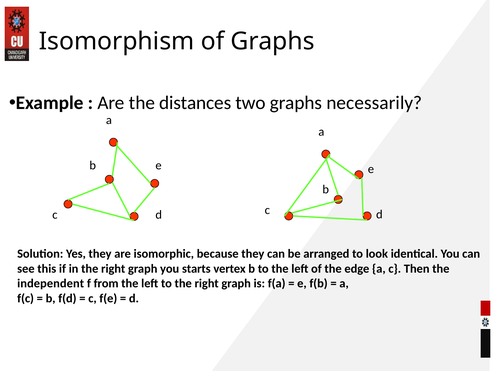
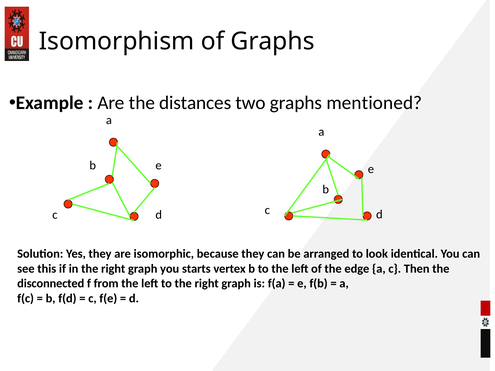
necessarily: necessarily -> mentioned
independent: independent -> disconnected
